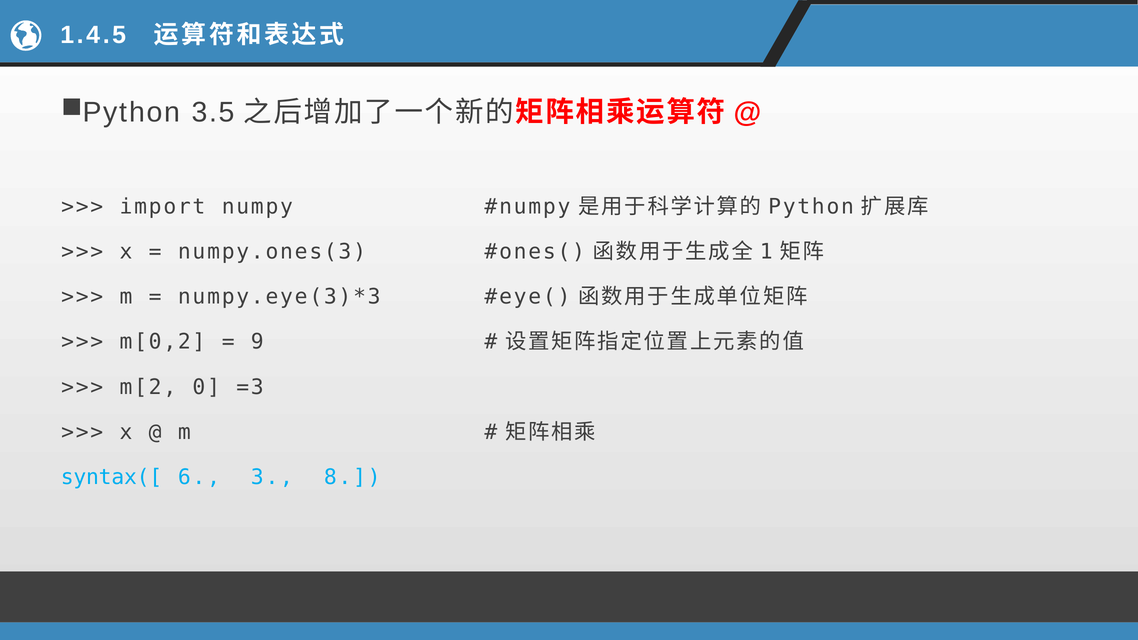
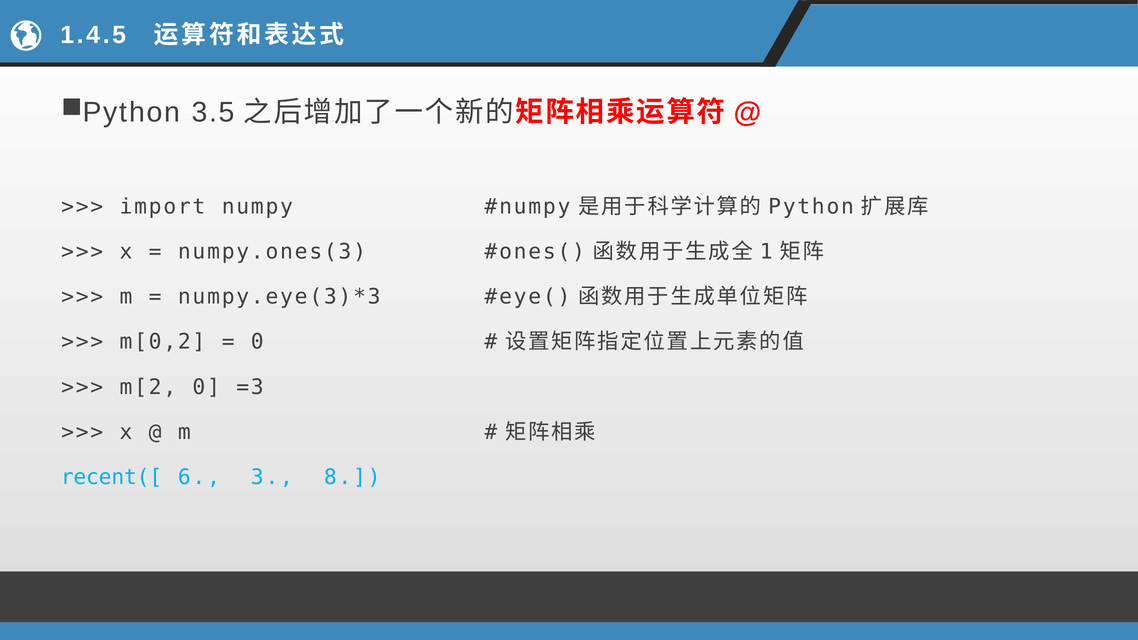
9 at (257, 342): 9 -> 0
syntax([: syntax([ -> recent([
